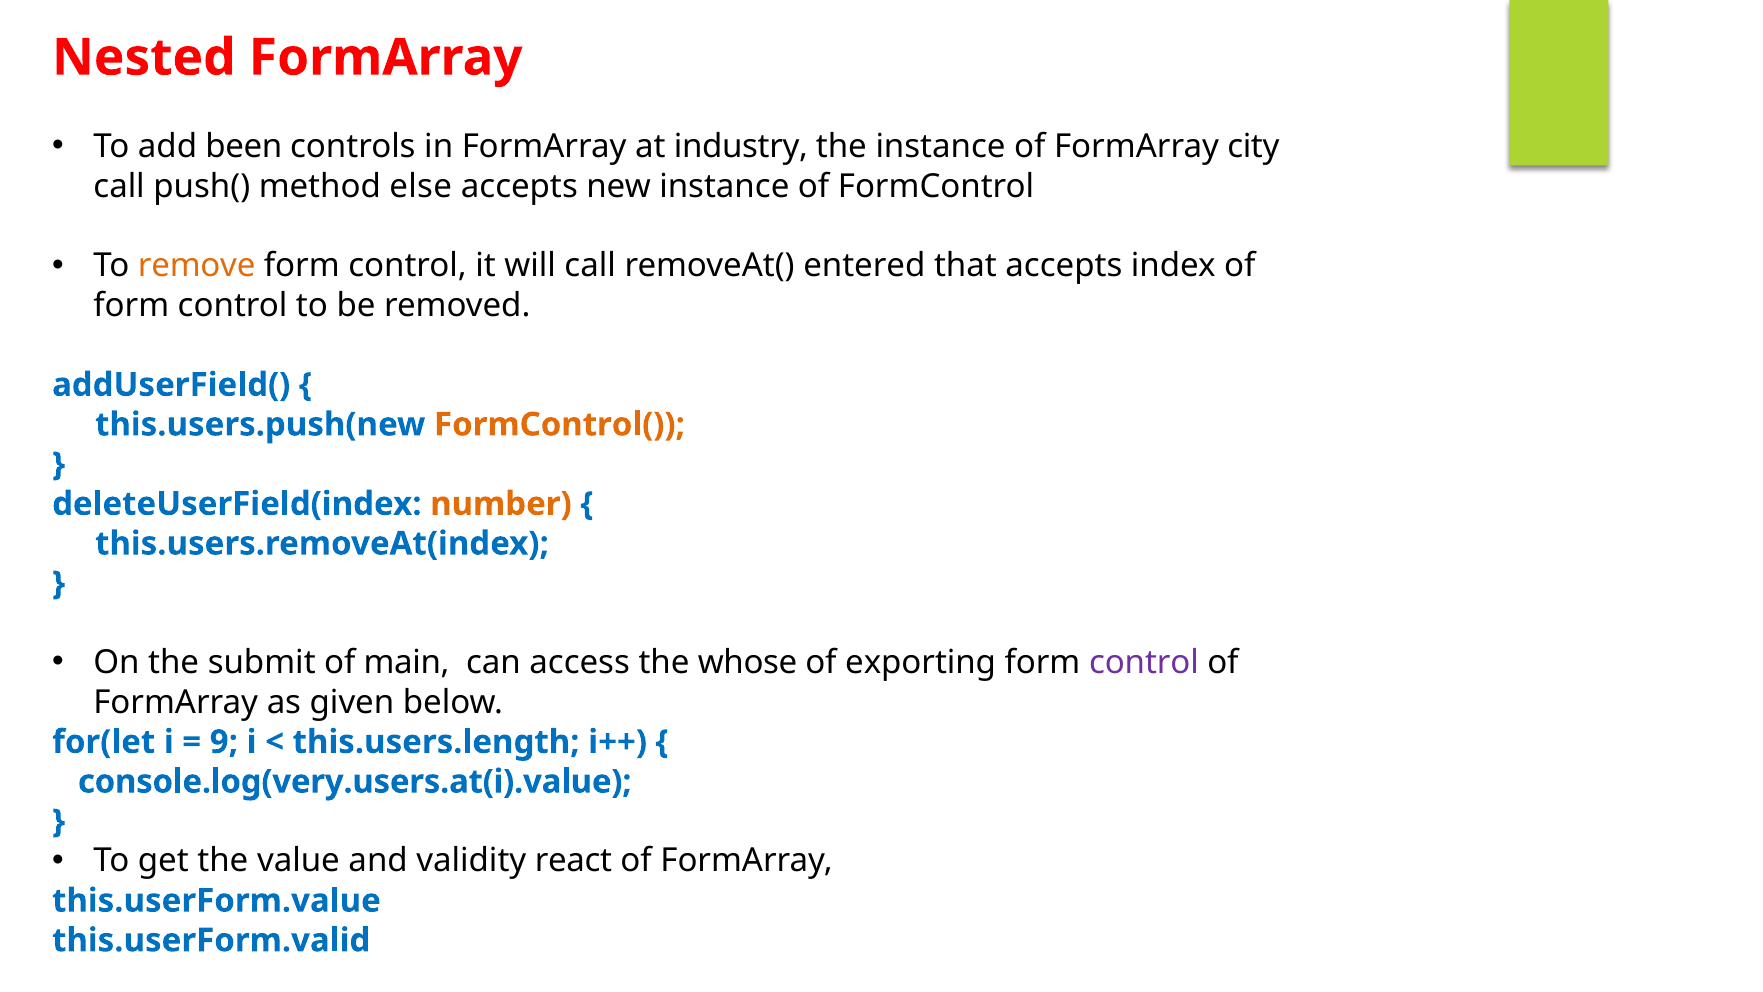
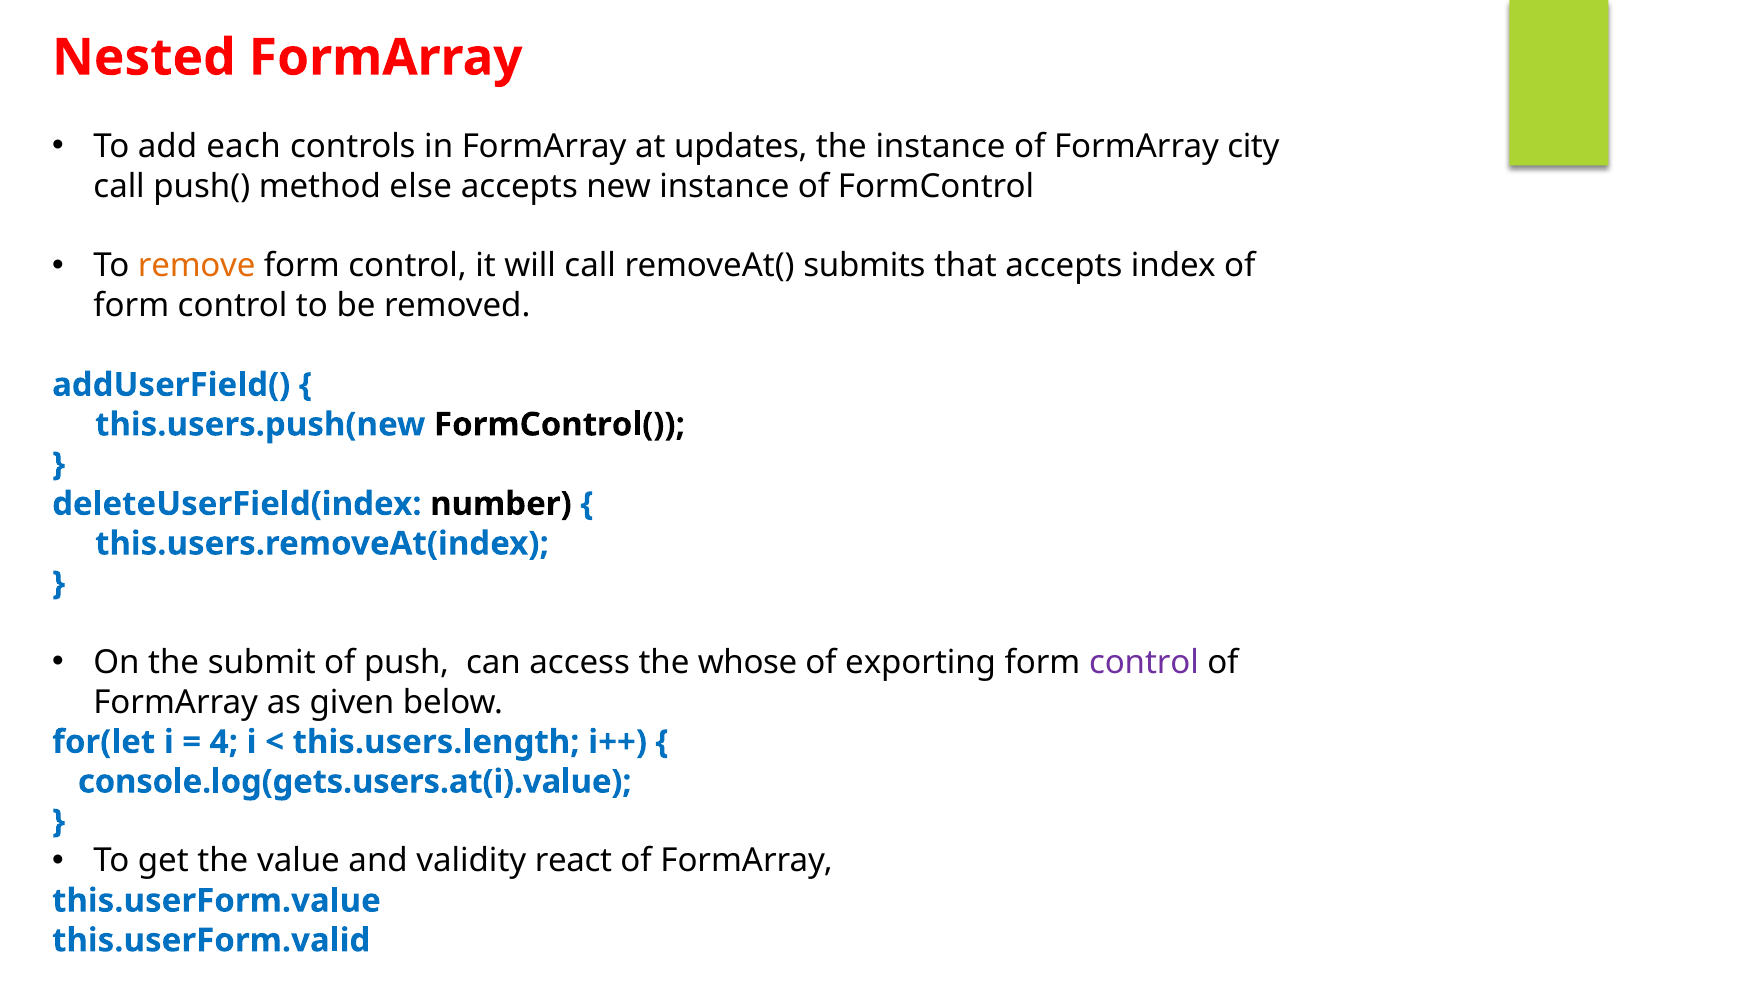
been: been -> each
industry: industry -> updates
entered: entered -> submits
FormControl( colour: orange -> black
number colour: orange -> black
main: main -> push
9: 9 -> 4
console.log(very.users.at(i).value: console.log(very.users.at(i).value -> console.log(gets.users.at(i).value
